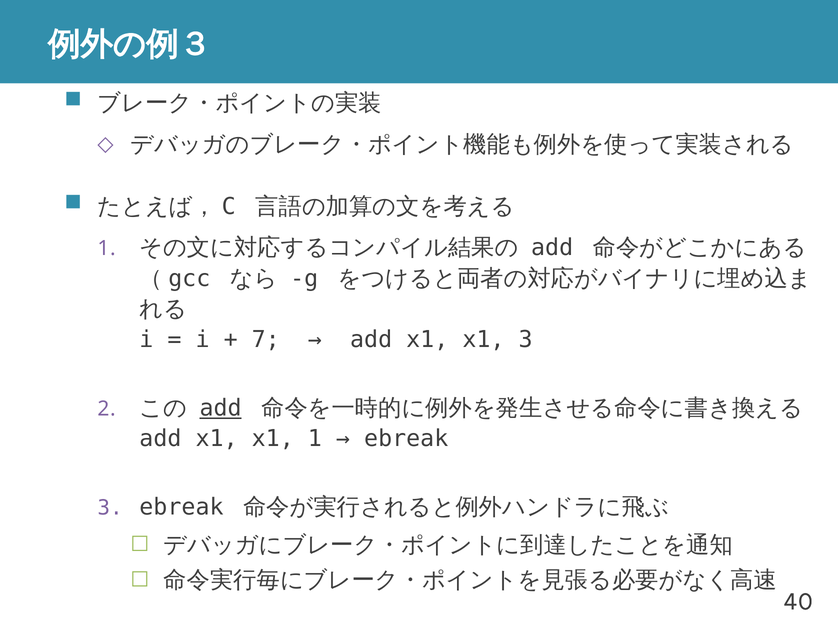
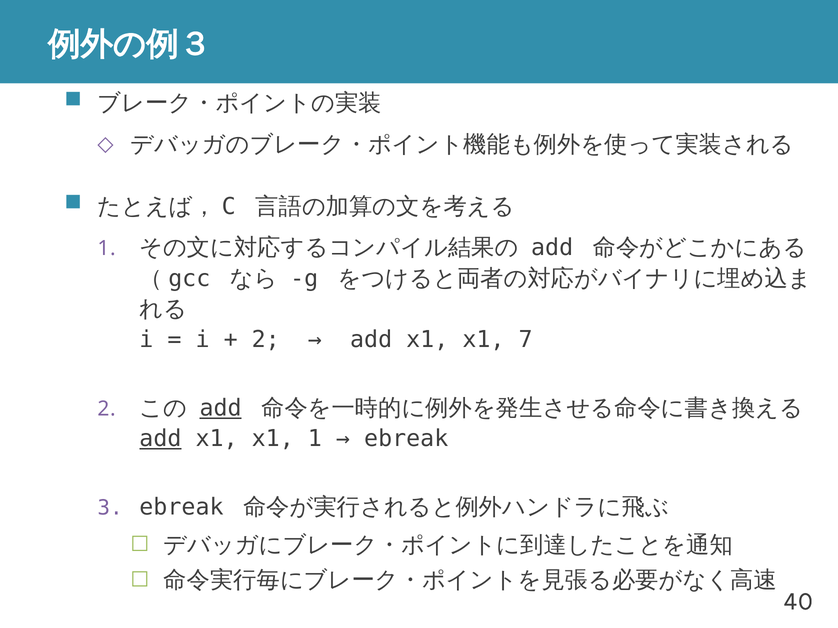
7 at (266, 340): 7 -> 2
x1 3: 3 -> 7
add at (160, 439) underline: none -> present
